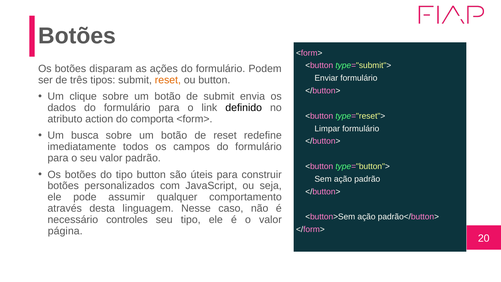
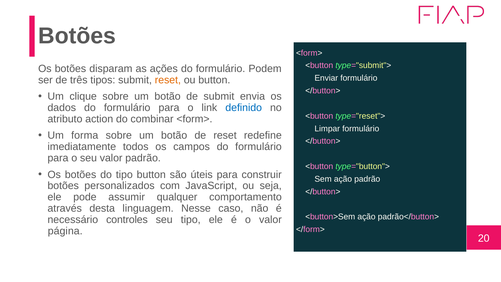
definido colour: black -> blue
comporta: comporta -> combinar
busca: busca -> forma
